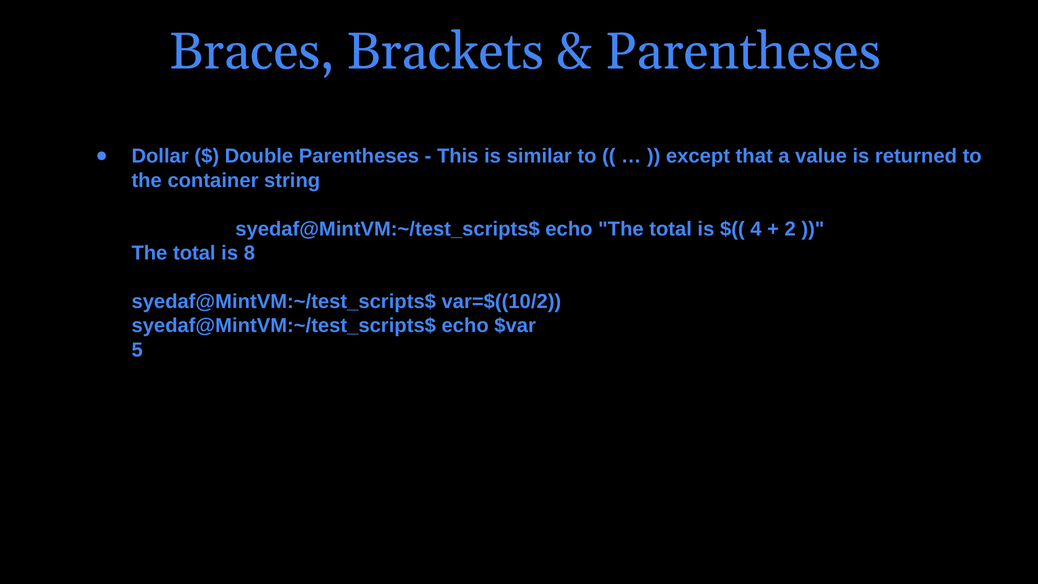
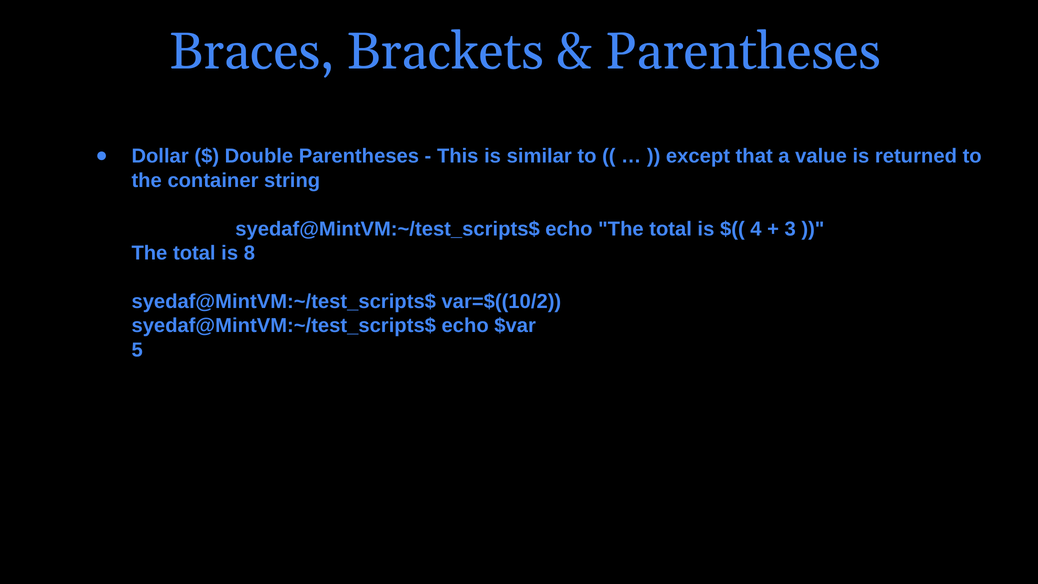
2: 2 -> 3
